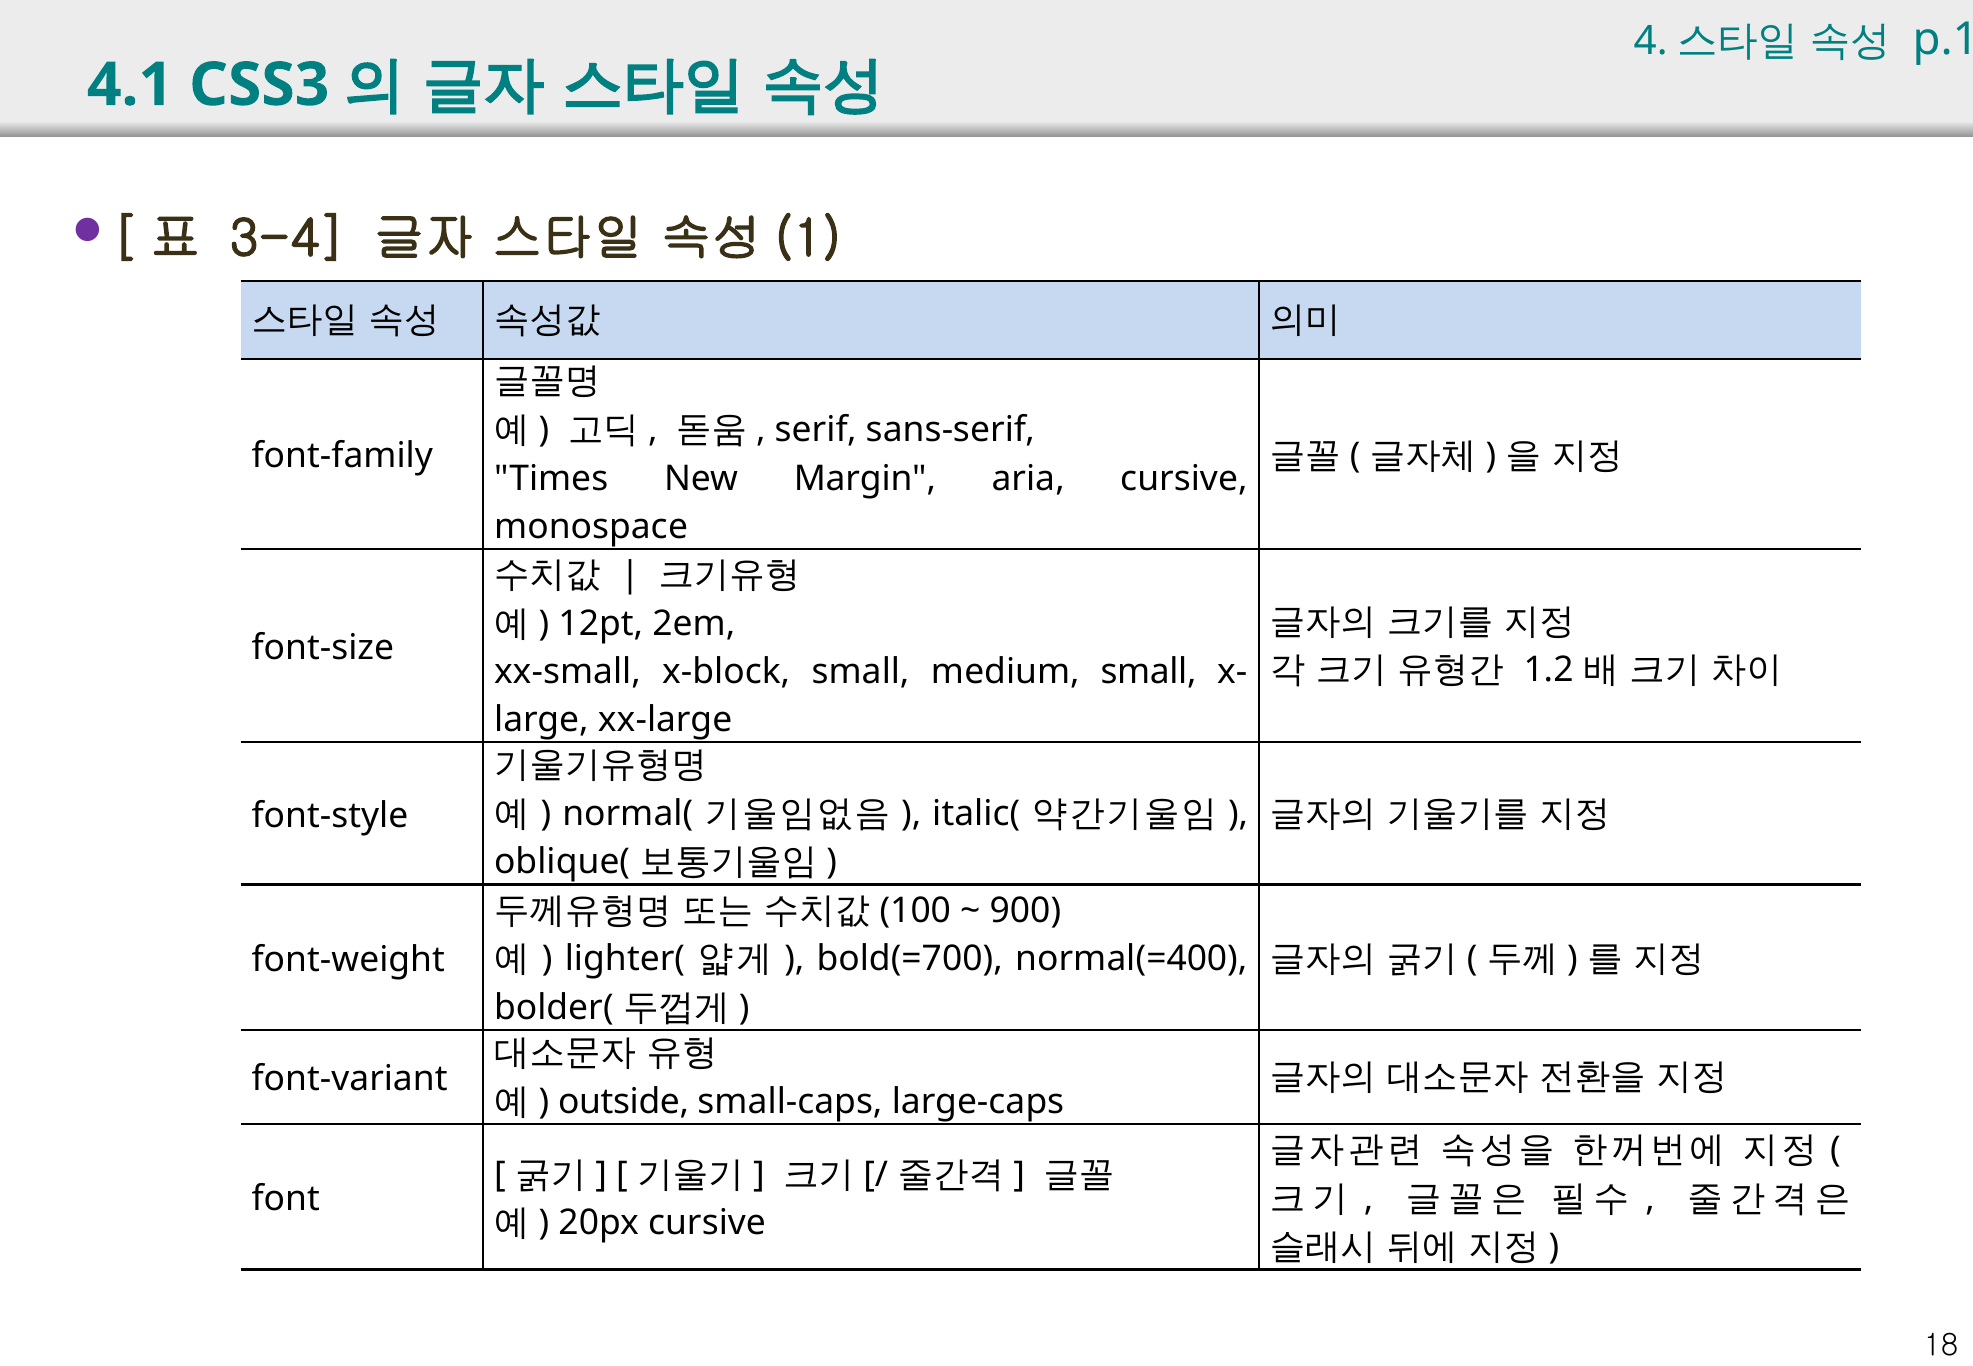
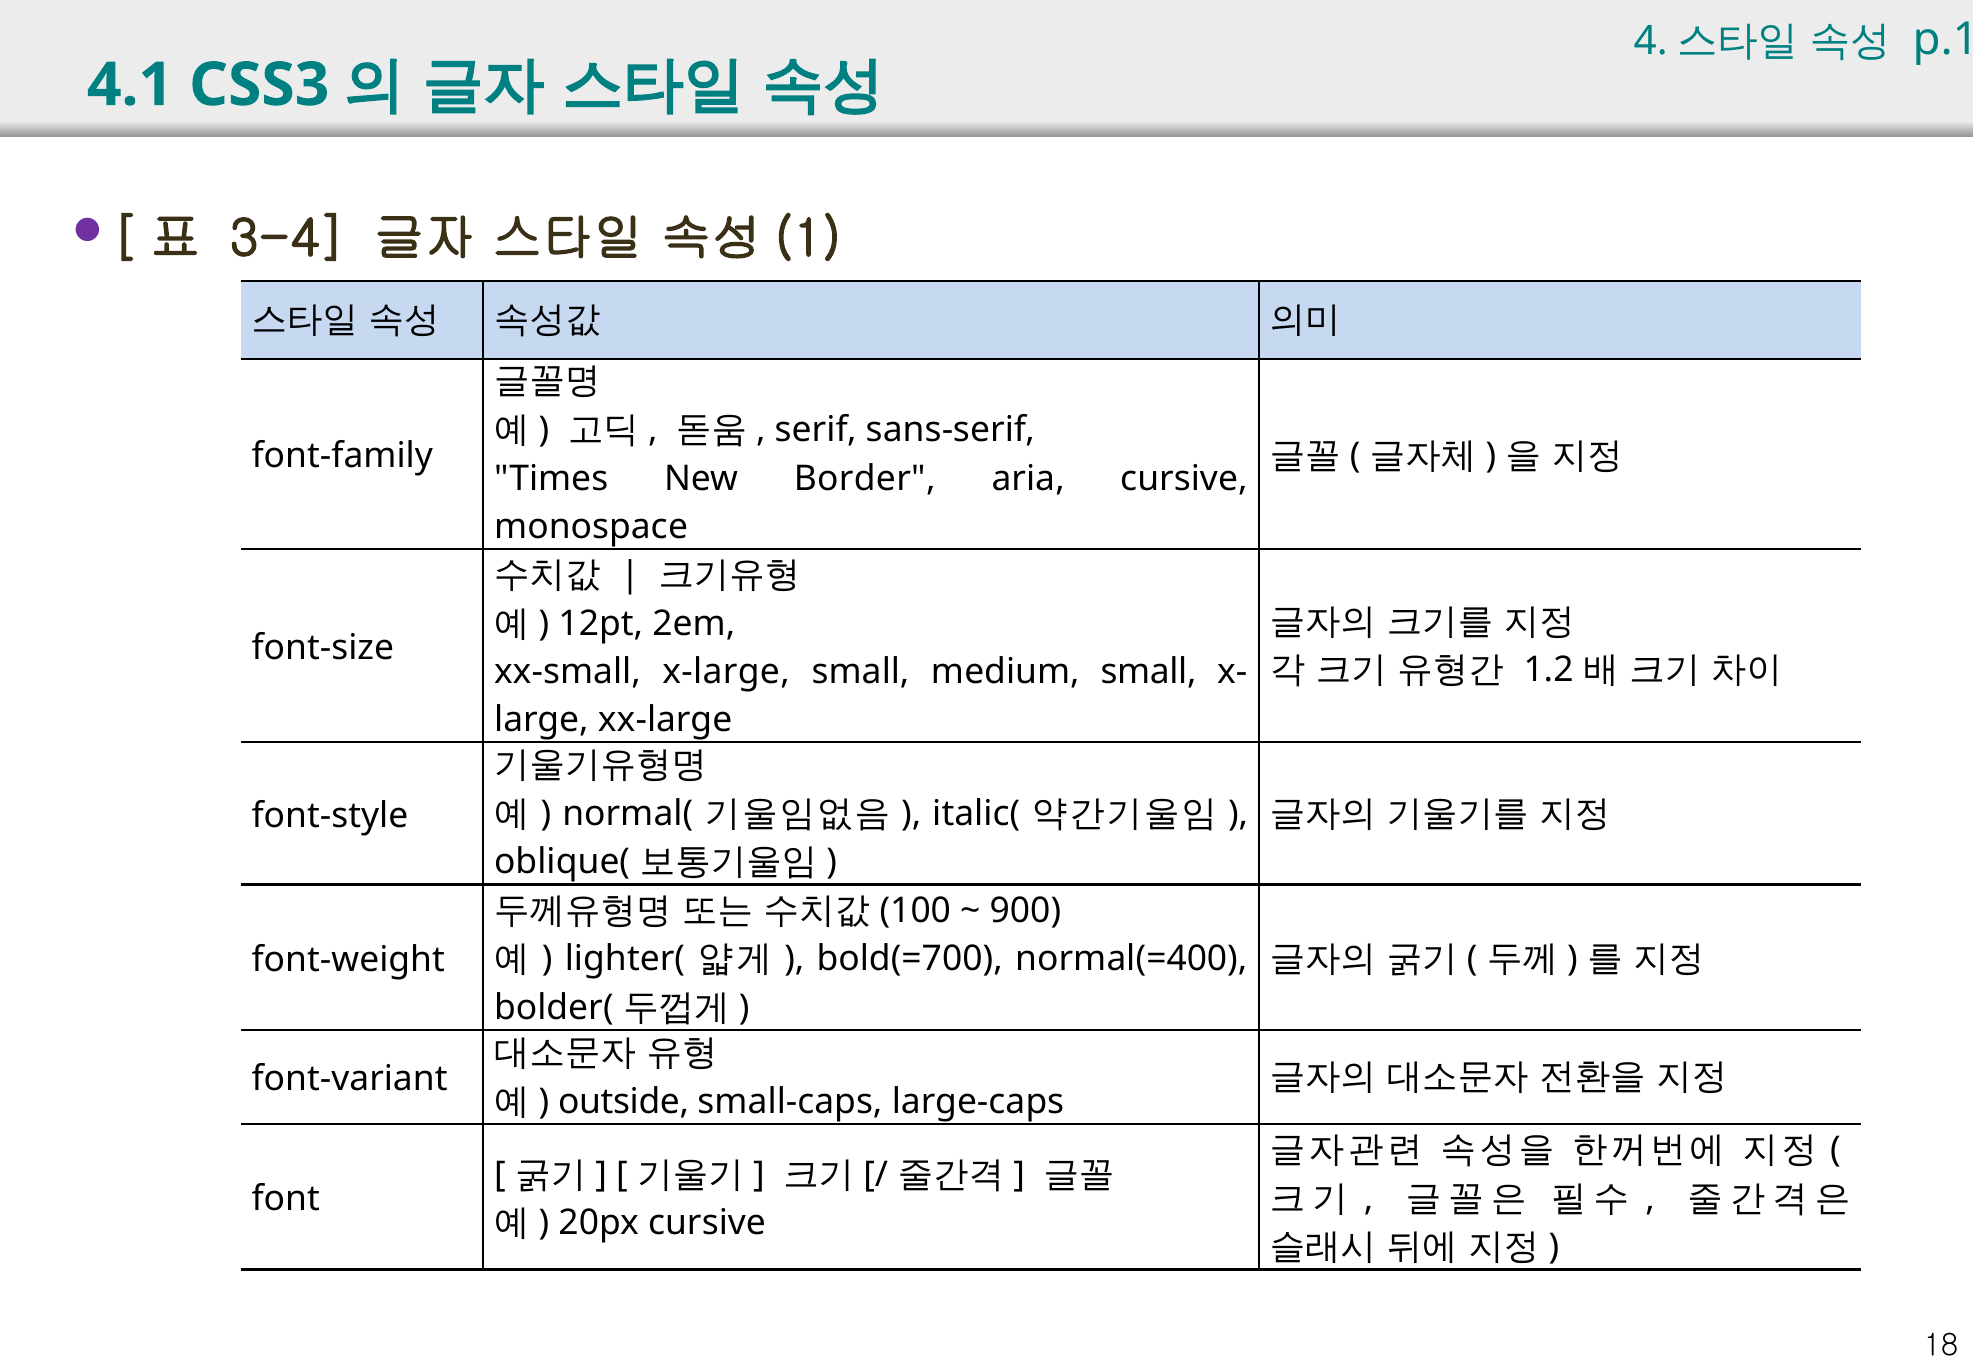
Margin: Margin -> Border
x-block: x-block -> x-large
